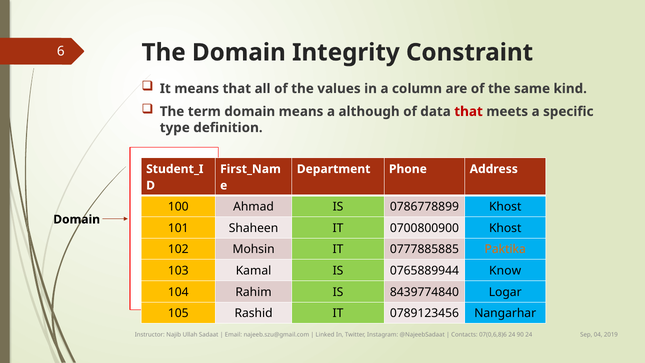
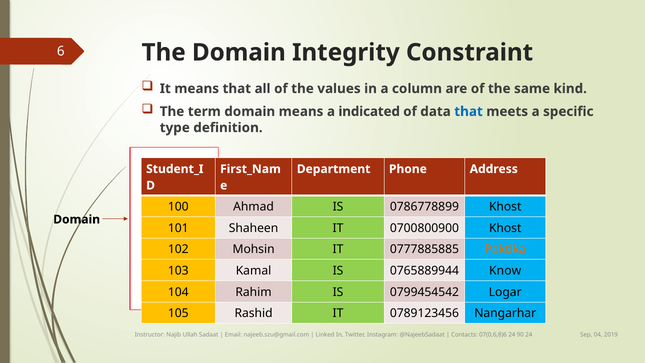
although: although -> indicated
that at (469, 111) colour: red -> blue
8439774840: 8439774840 -> 0799454542
